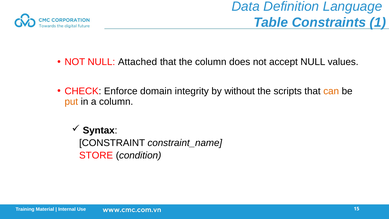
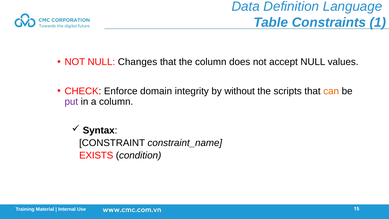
Attached: Attached -> Changes
put colour: orange -> purple
STORE: STORE -> EXISTS
